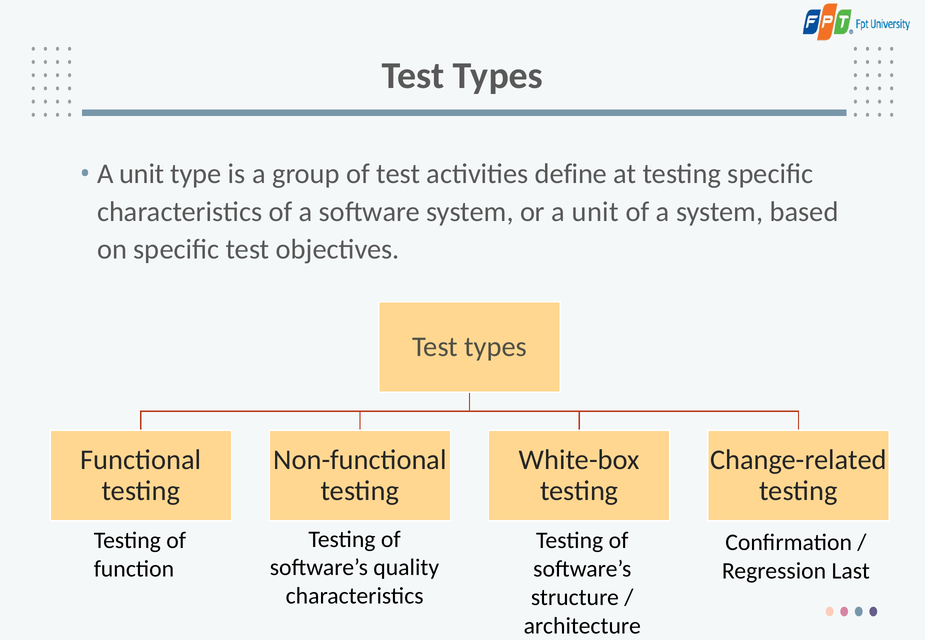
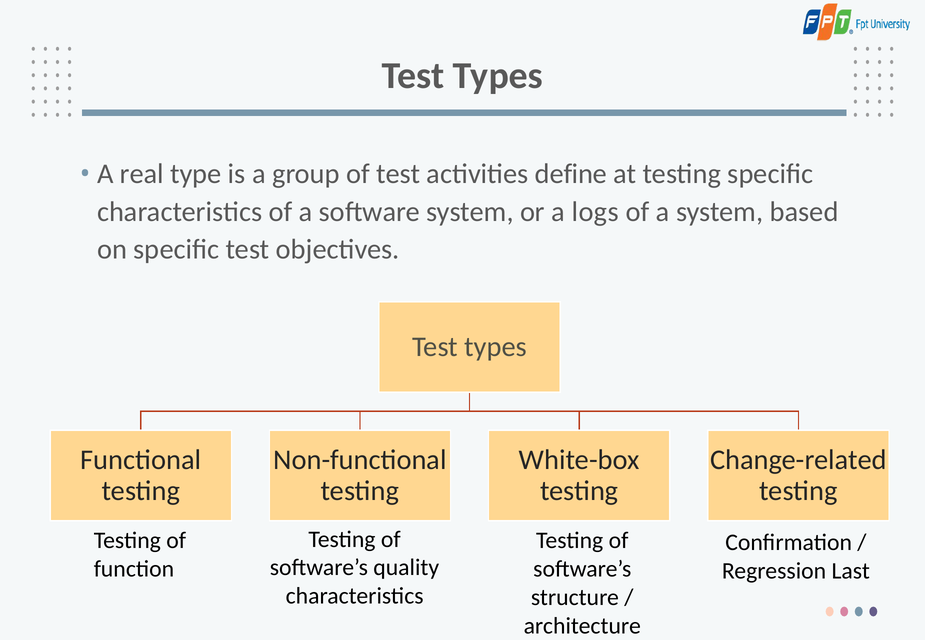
unit at (142, 174): unit -> real
or a unit: unit -> logs
